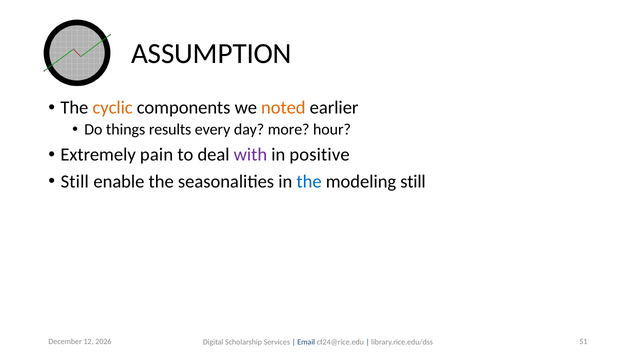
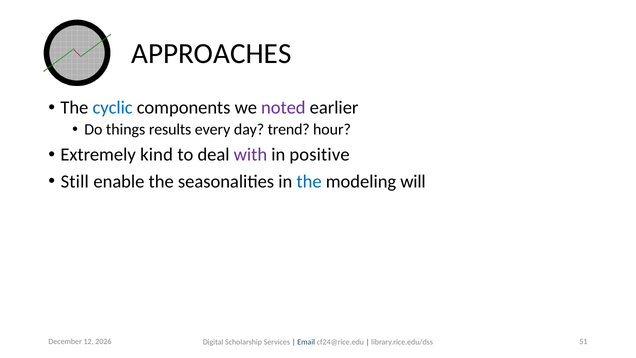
ASSUMPTION: ASSUMPTION -> APPROACHES
cyclic colour: orange -> blue
noted colour: orange -> purple
more: more -> trend
pain: pain -> kind
modeling still: still -> will
